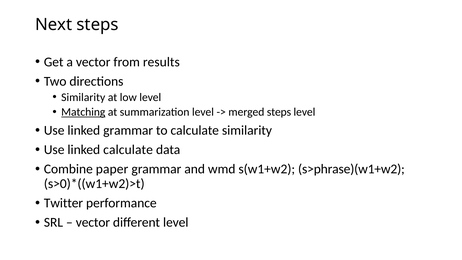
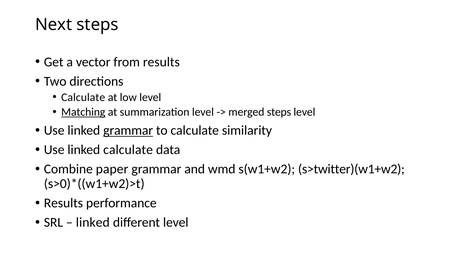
Similarity at (83, 97): Similarity -> Calculate
grammar at (128, 130) underline: none -> present
s>phrase)(w1+w2: s>phrase)(w1+w2 -> s>twitter)(w1+w2
Twitter at (63, 203): Twitter -> Results
vector at (93, 222): vector -> linked
